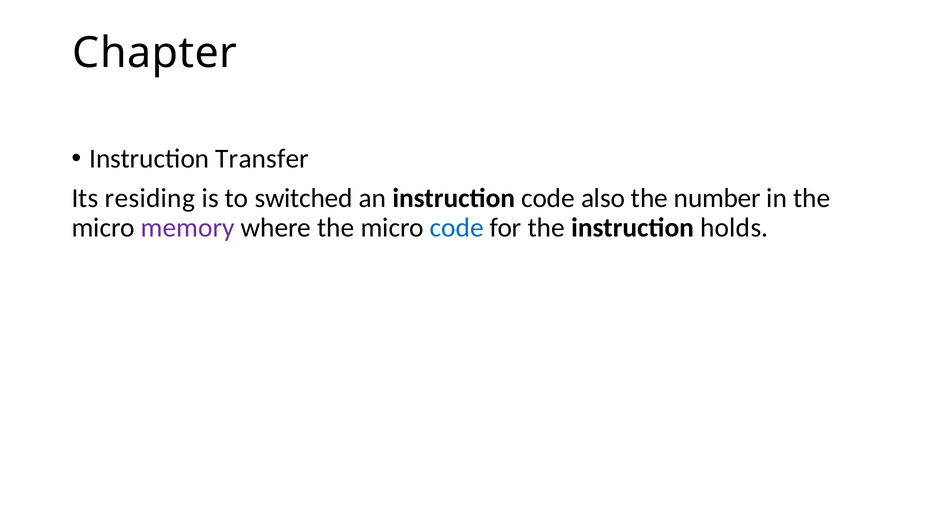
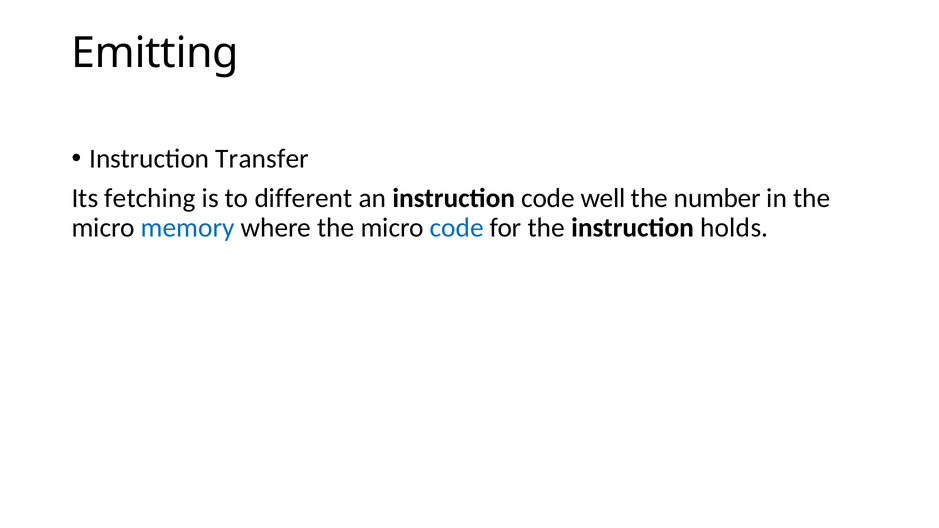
Chapter: Chapter -> Emitting
residing: residing -> fetching
switched: switched -> different
also: also -> well
memory colour: purple -> blue
